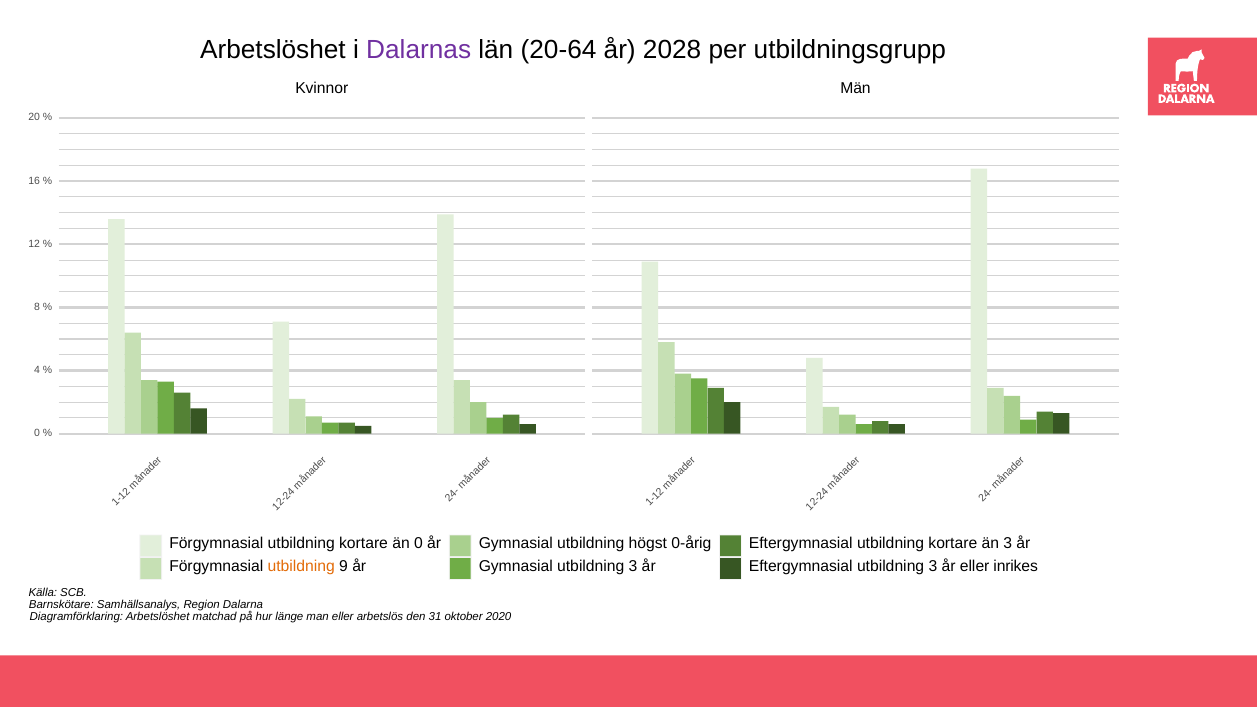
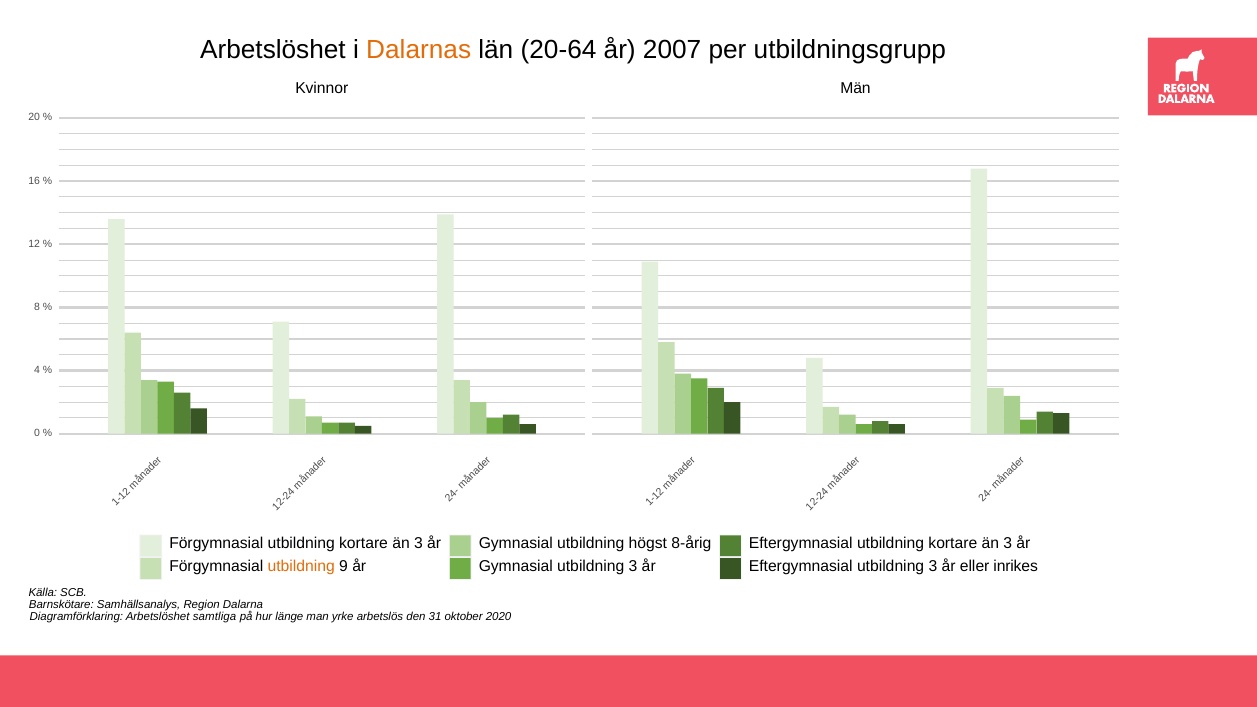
Dalarnas colour: purple -> orange
2028: 2028 -> 2007
0 at (418, 544): 0 -> 3
0-årig: 0-årig -> 8-årig
matchad: matchad -> samtliga
man eller: eller -> yrke
